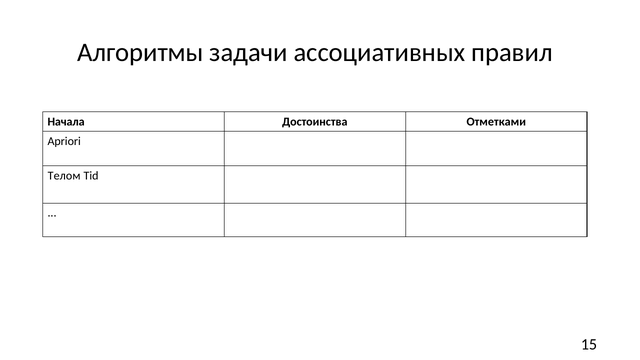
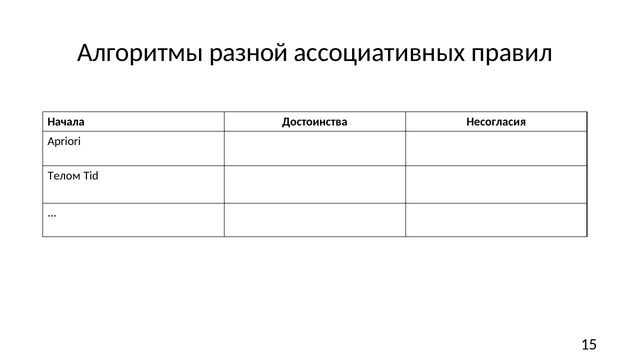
задачи: задачи -> разной
Отметками: Отметками -> Несогласия
